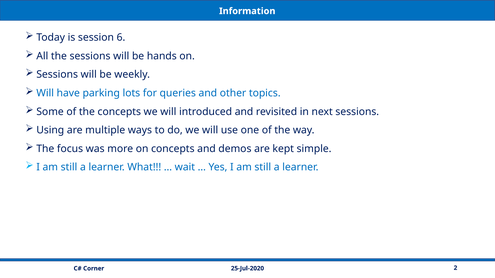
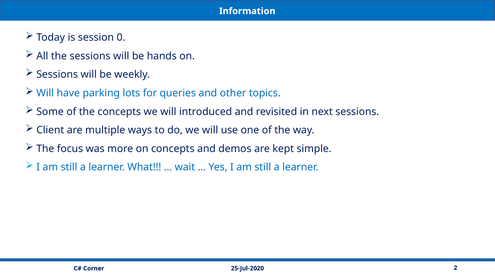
6: 6 -> 0
Using: Using -> Client
